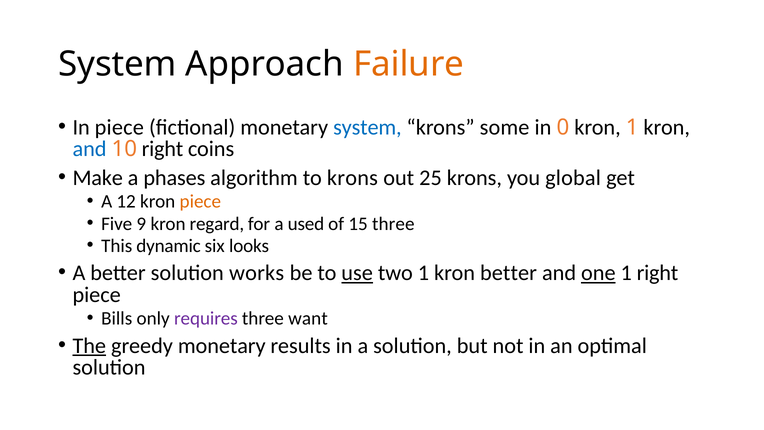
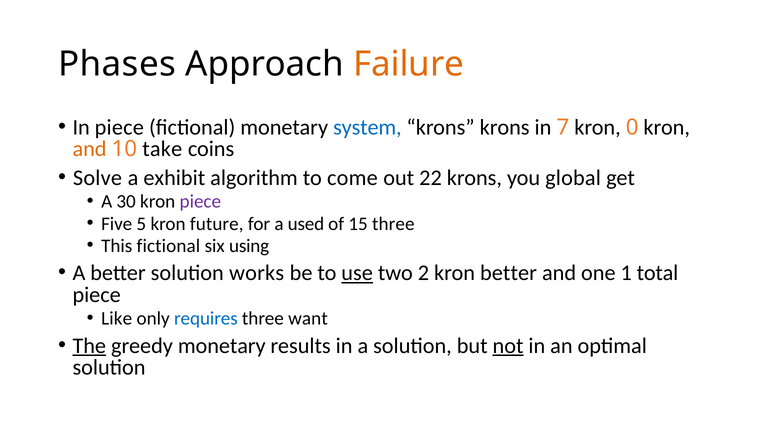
System at (117, 64): System -> Phases
krons some: some -> krons
0: 0 -> 7
kron 1: 1 -> 0
and at (90, 149) colour: blue -> orange
10 right: right -> take
Make: Make -> Solve
phases: phases -> exhibit
to krons: krons -> come
25: 25 -> 22
12: 12 -> 30
piece at (200, 201) colour: orange -> purple
9: 9 -> 5
regard: regard -> future
This dynamic: dynamic -> fictional
looks: looks -> using
two 1: 1 -> 2
one underline: present -> none
1 right: right -> total
Bills: Bills -> Like
requires colour: purple -> blue
not underline: none -> present
